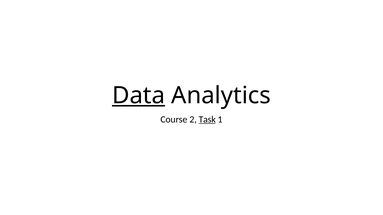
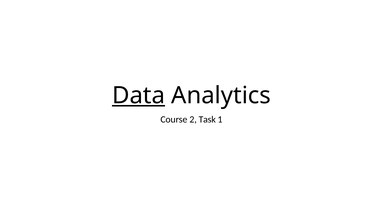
Task underline: present -> none
